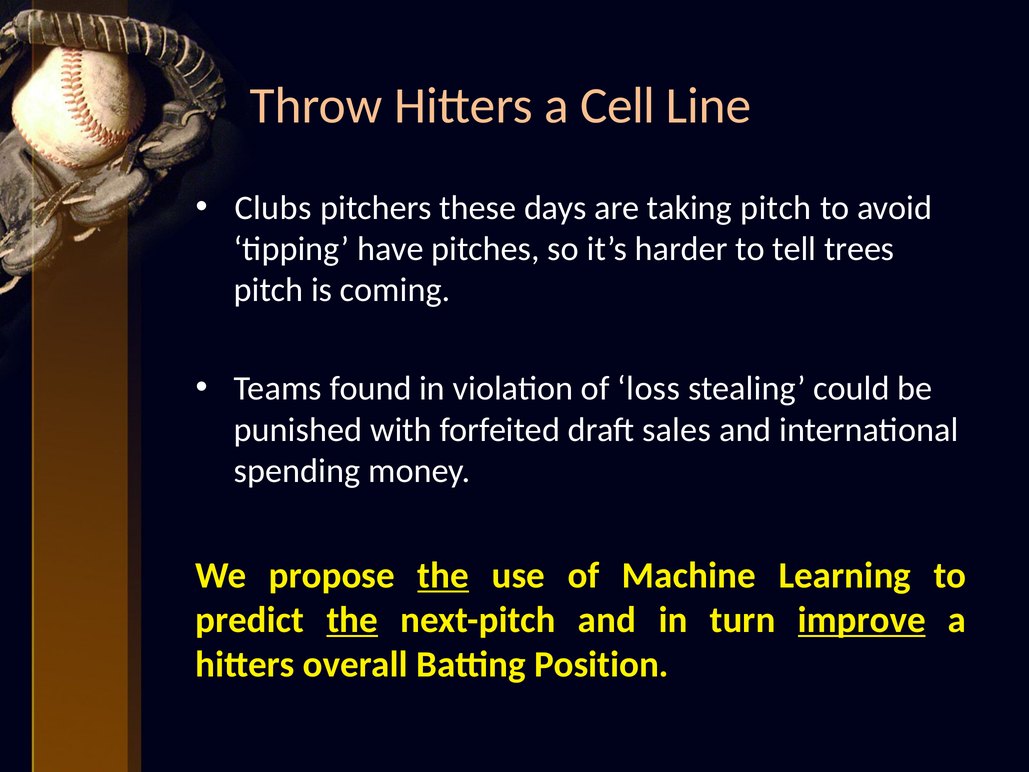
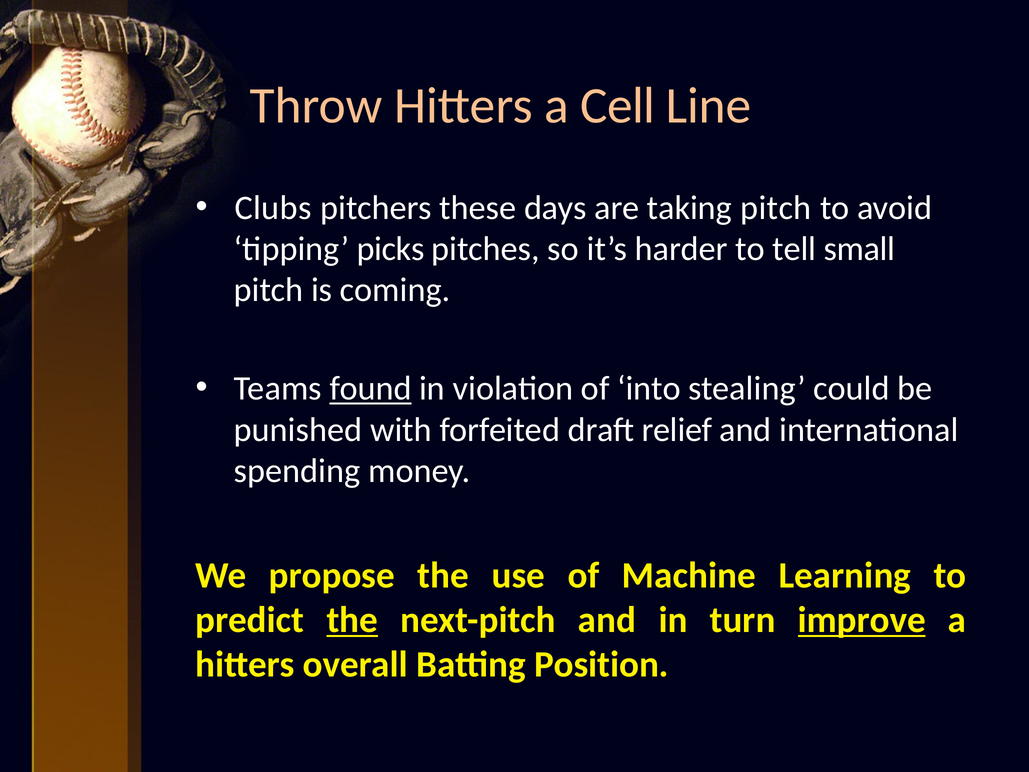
have: have -> picks
trees: trees -> small
found underline: none -> present
loss: loss -> into
sales: sales -> relief
the at (443, 575) underline: present -> none
